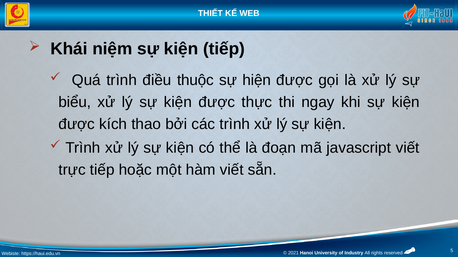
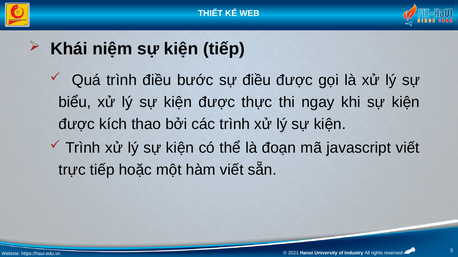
thuộc: thuộc -> bước
sự hiện: hiện -> điều
